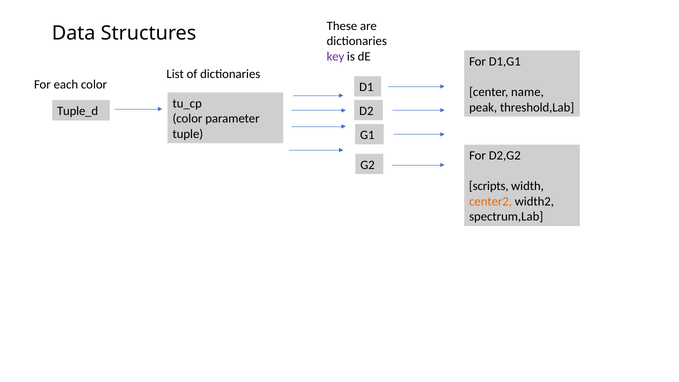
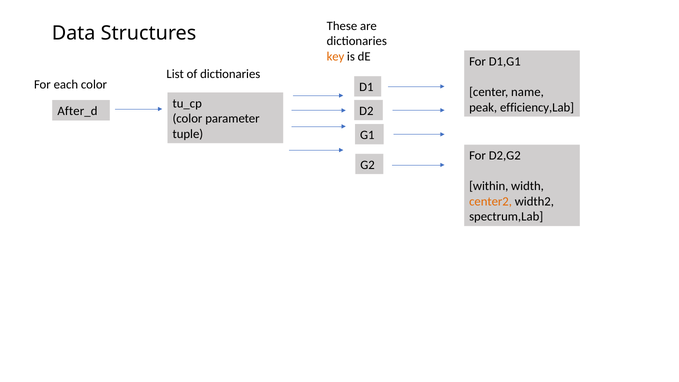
key colour: purple -> orange
threshold,Lab: threshold,Lab -> efficiency,Lab
Tuple_d: Tuple_d -> After_d
scripts: scripts -> within
